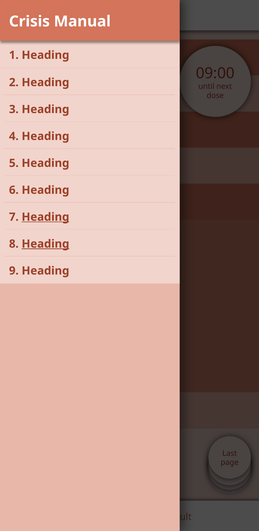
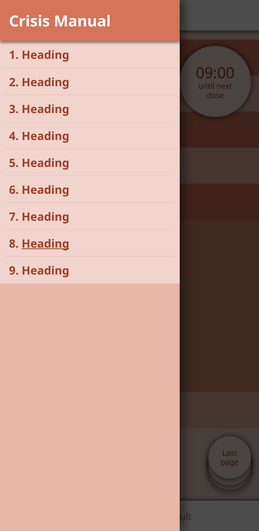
Heading at (45, 217) underline: present -> none
